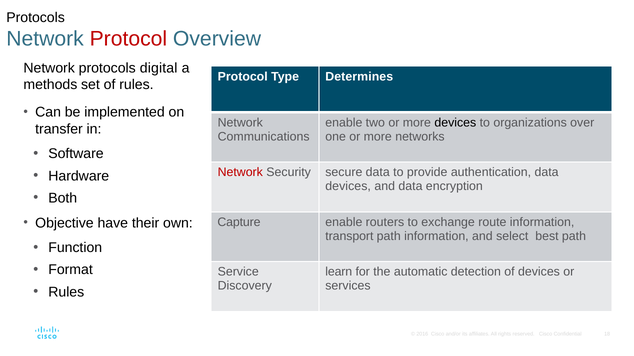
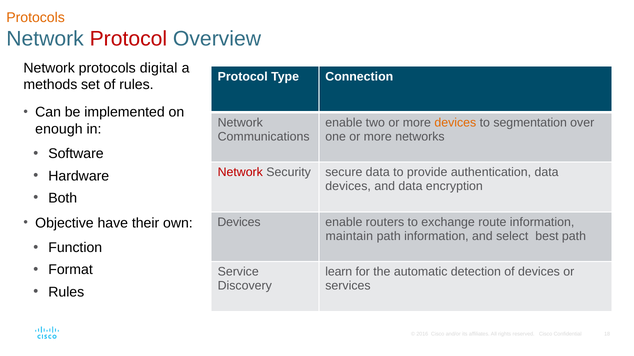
Protocols at (36, 17) colour: black -> orange
Determines: Determines -> Connection
devices at (455, 123) colour: black -> orange
organizations: organizations -> segmentation
transfer: transfer -> enough
Capture at (239, 223): Capture -> Devices
transport: transport -> maintain
